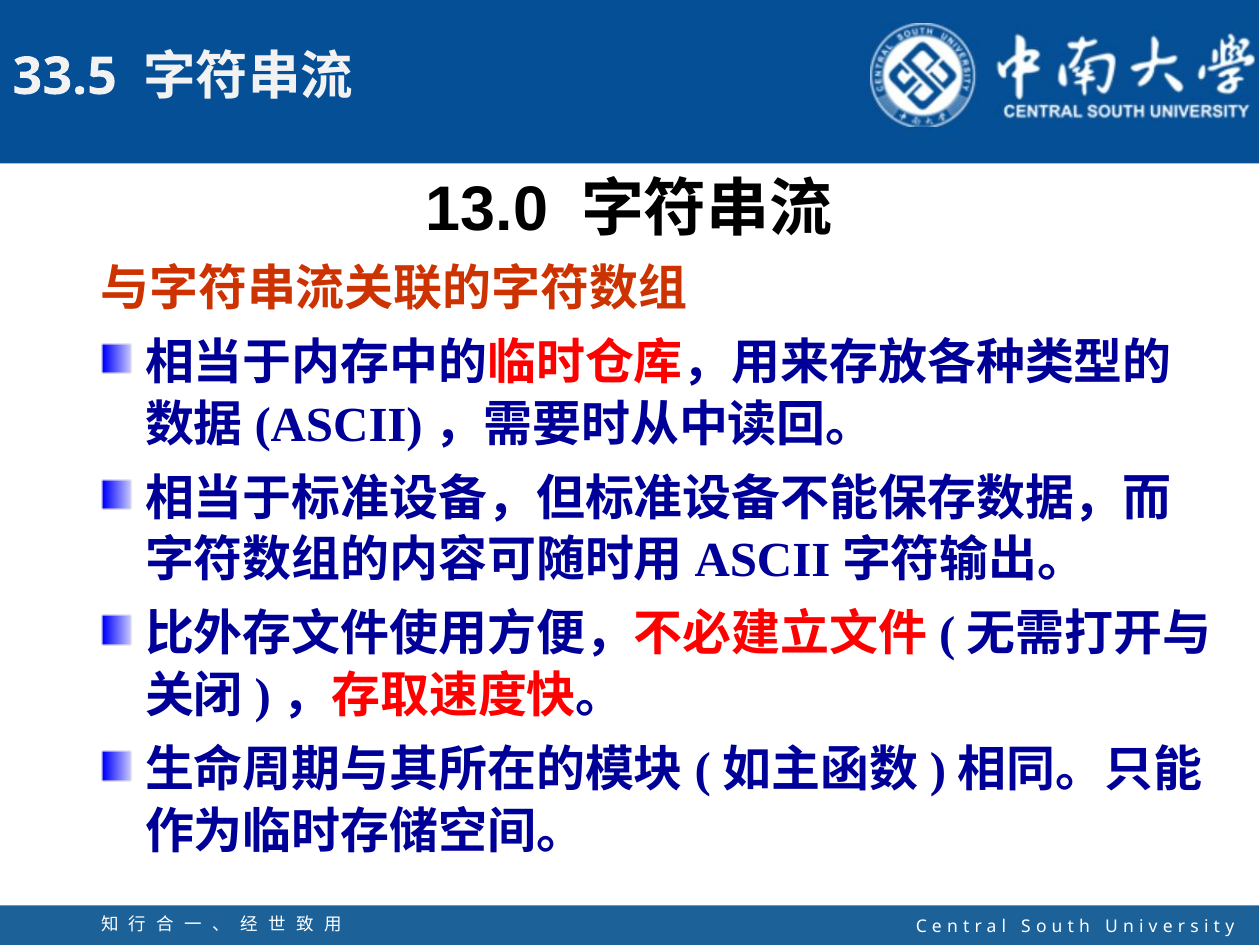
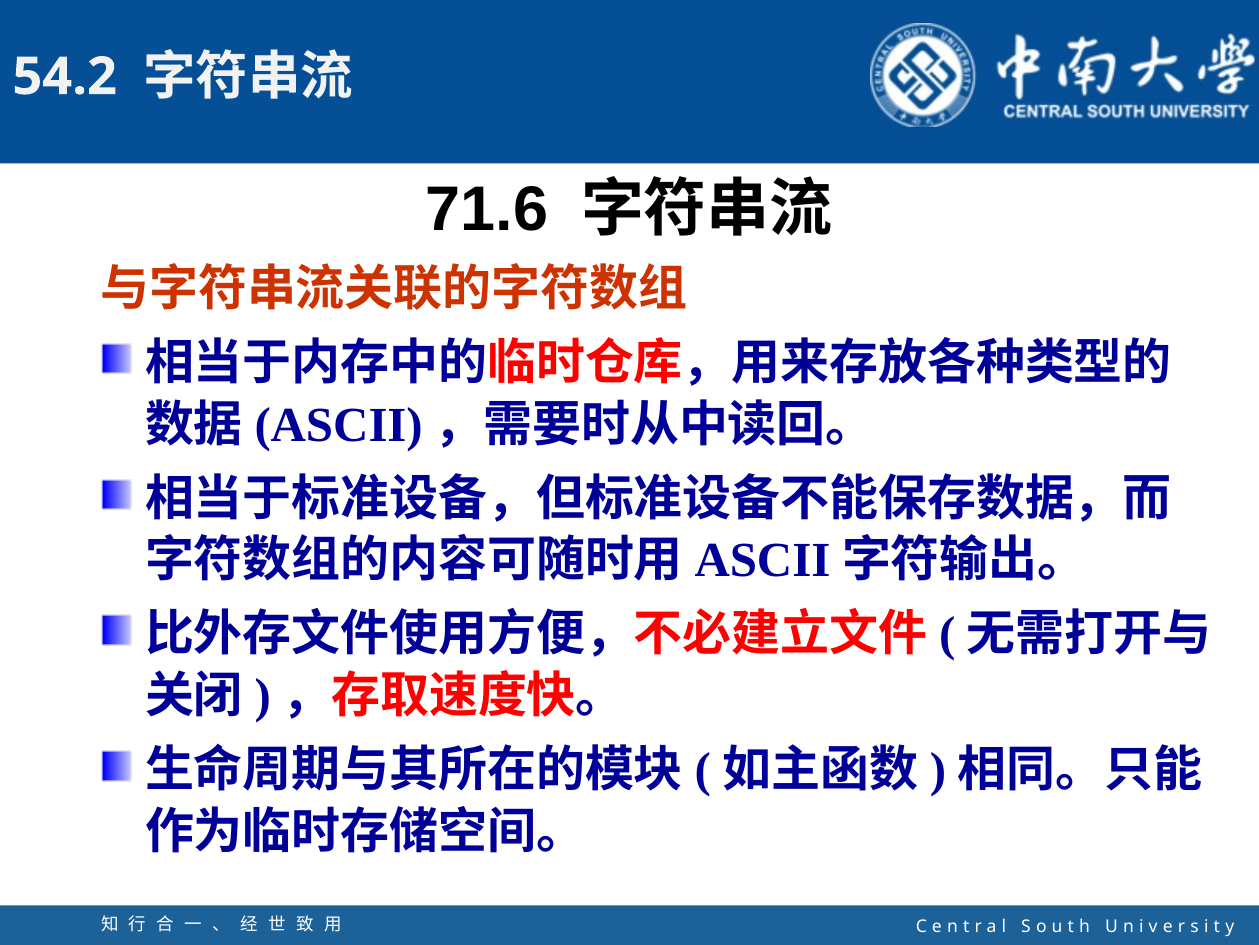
33.5: 33.5 -> 54.2
13.0: 13.0 -> 71.6
